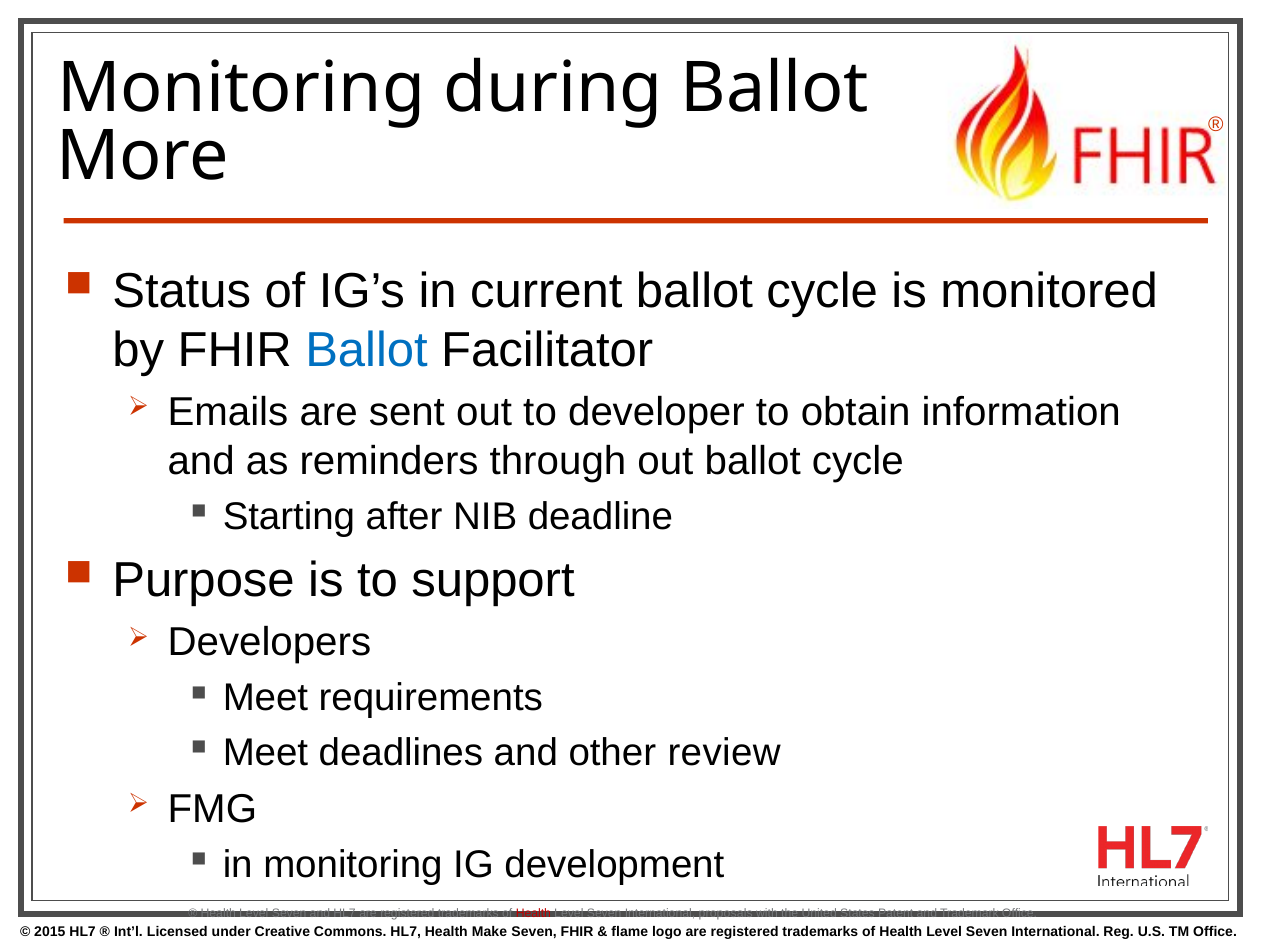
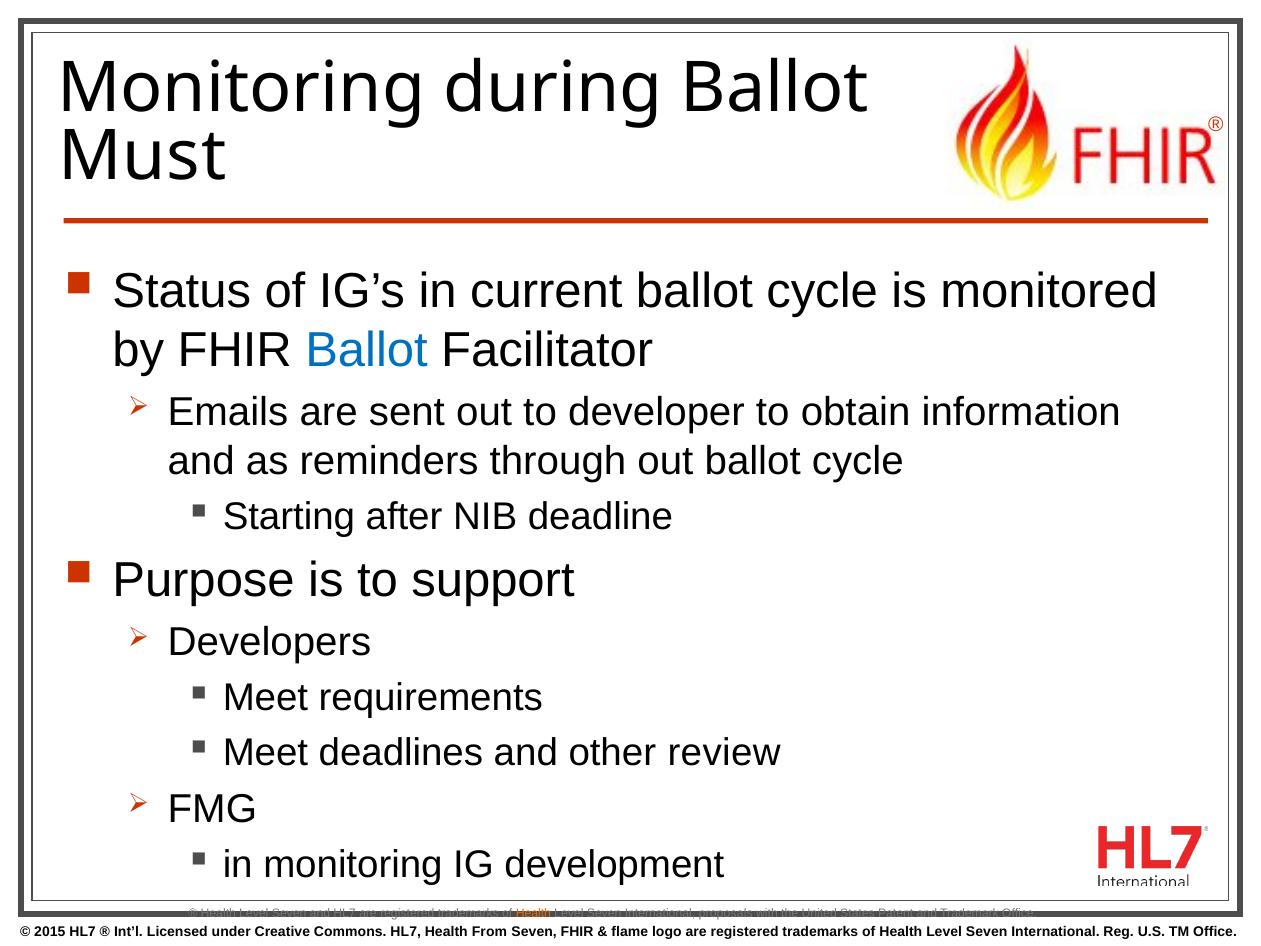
More: More -> Must
Health at (533, 913) colour: red -> orange
Make: Make -> From
